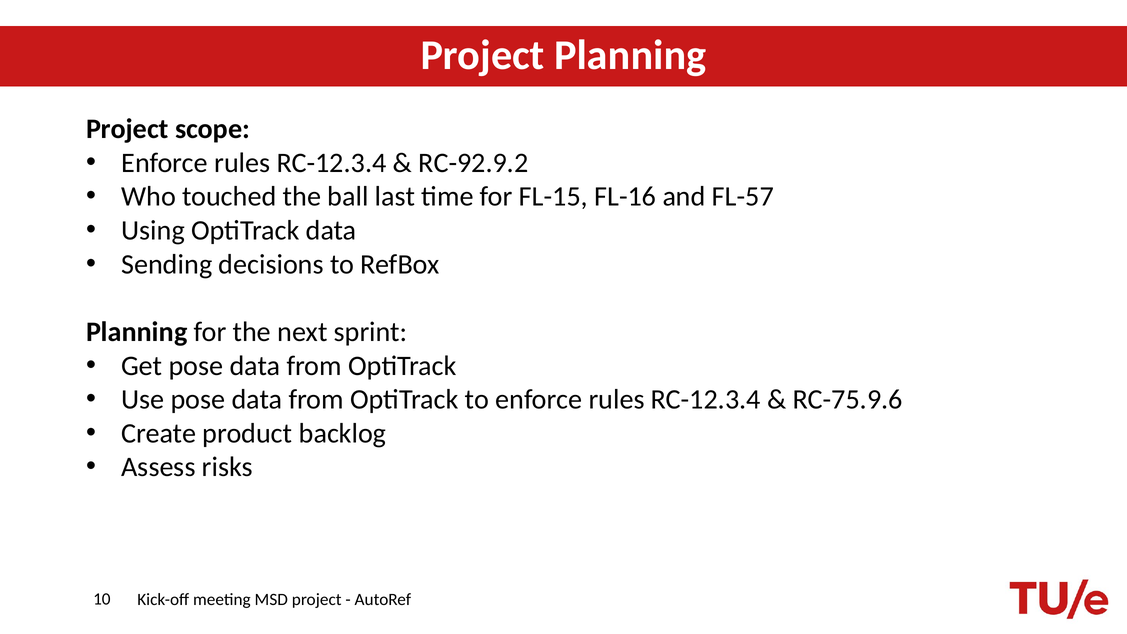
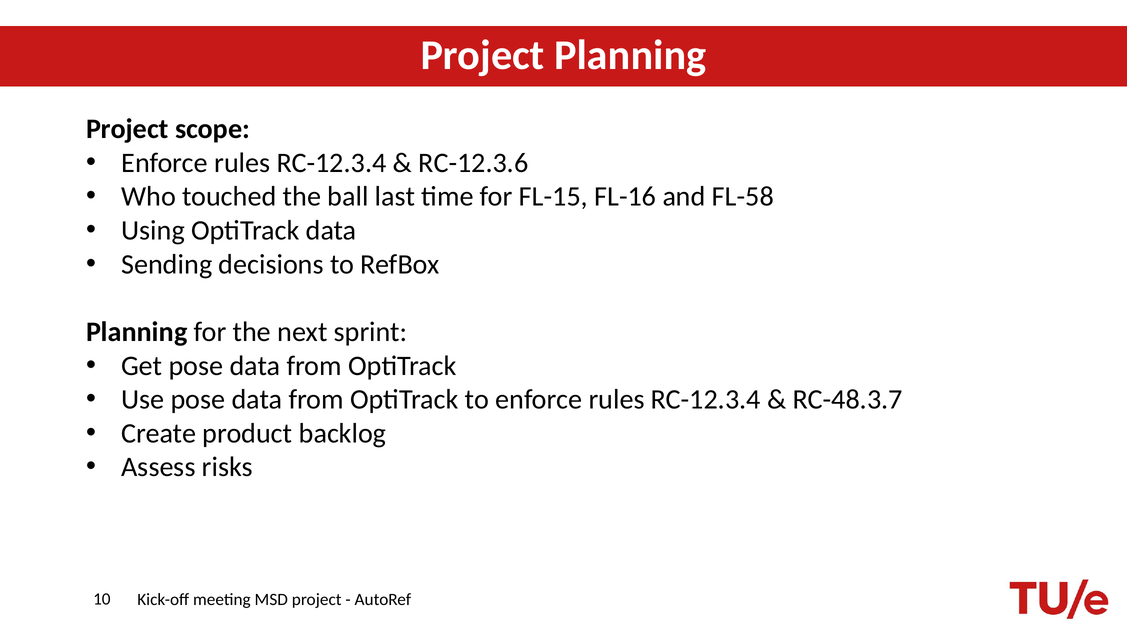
RC-92.9.2: RC-92.9.2 -> RC-12.3.6
FL-57: FL-57 -> FL-58
RC-75.9.6: RC-75.9.6 -> RC-48.3.7
